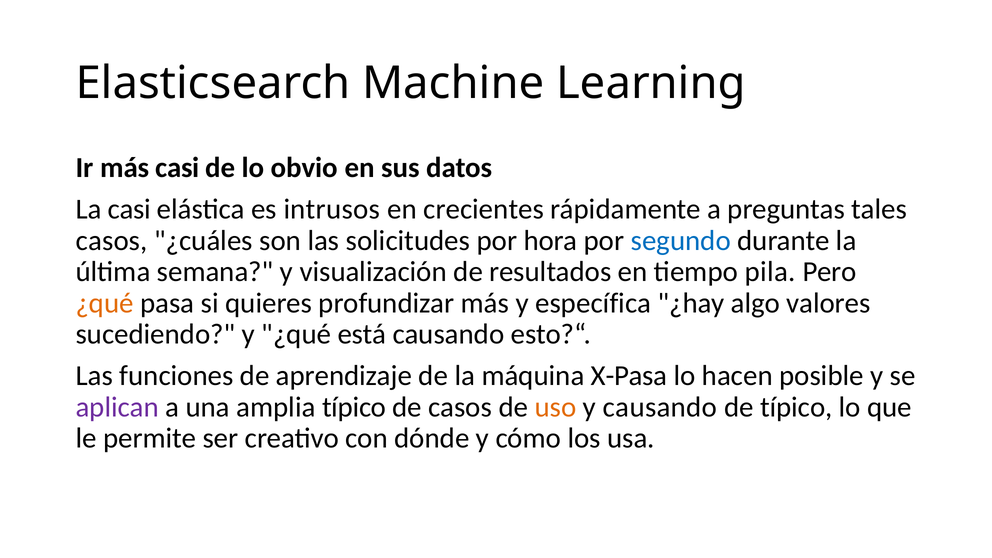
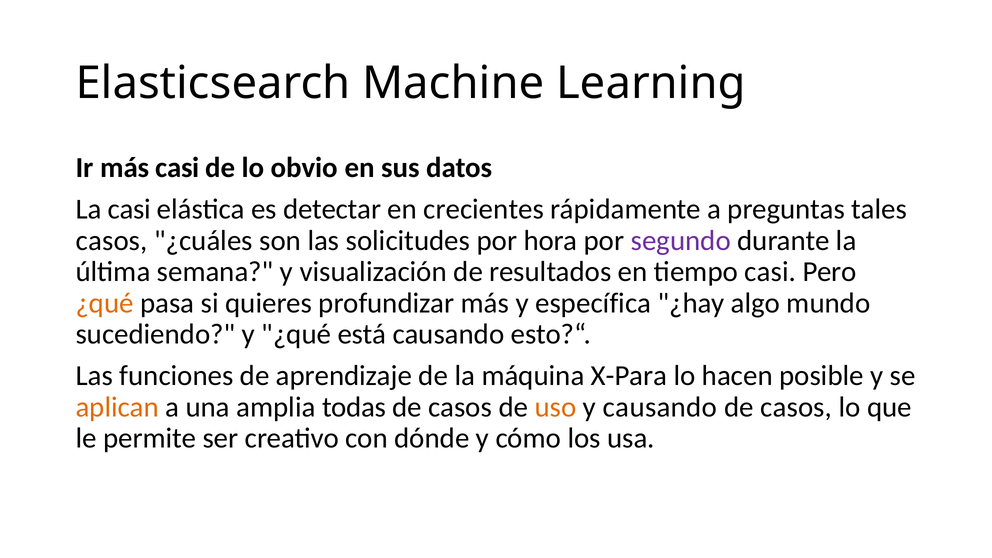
intrusos: intrusos -> detectar
segundo colour: blue -> purple
tiempo pila: pila -> casi
valores: valores -> mundo
X-Pasa: X-Pasa -> X-Para
aplican colour: purple -> orange
amplia típico: típico -> todas
típico at (796, 407): típico -> casos
